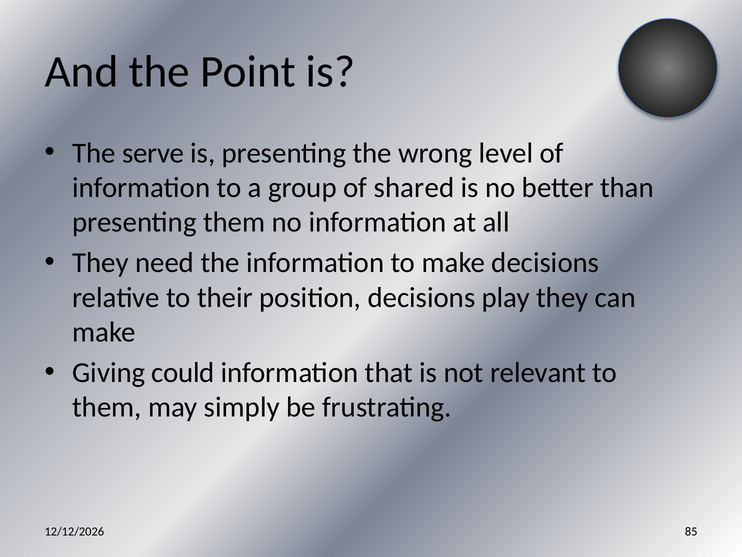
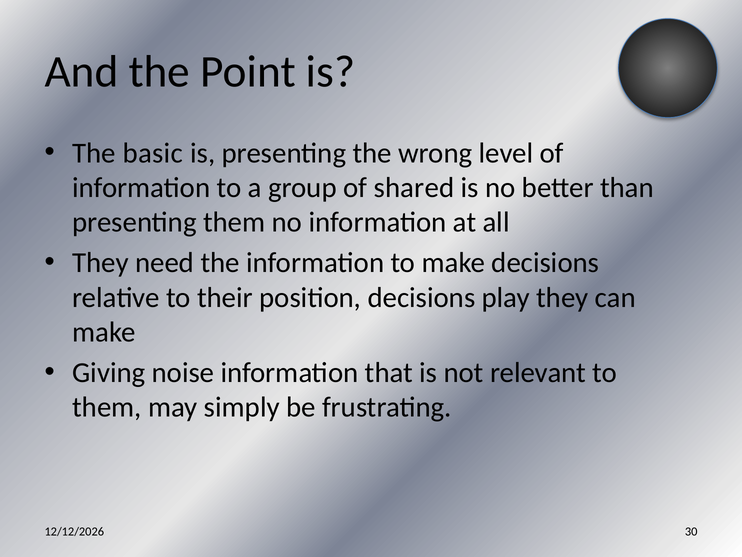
serve: serve -> basic
could: could -> noise
85: 85 -> 30
